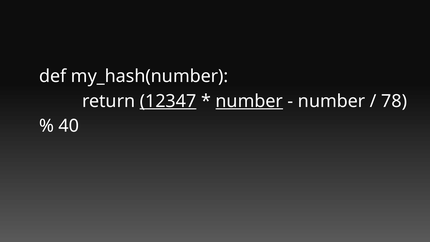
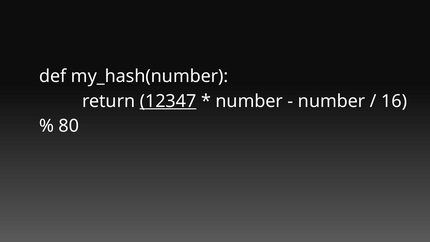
number at (249, 101) underline: present -> none
78: 78 -> 16
40: 40 -> 80
